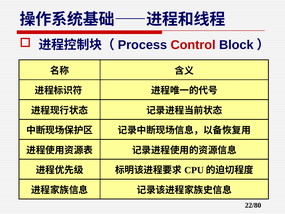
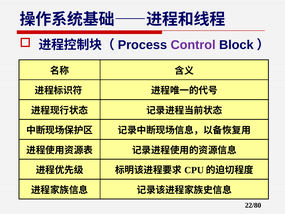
Control colour: red -> purple
